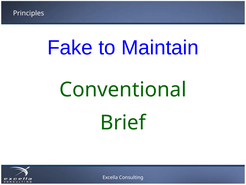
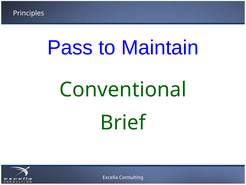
Fake: Fake -> Pass
